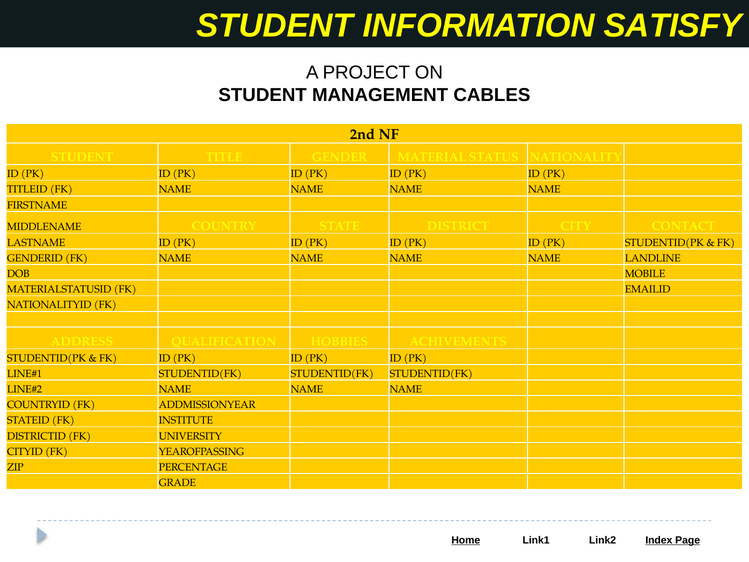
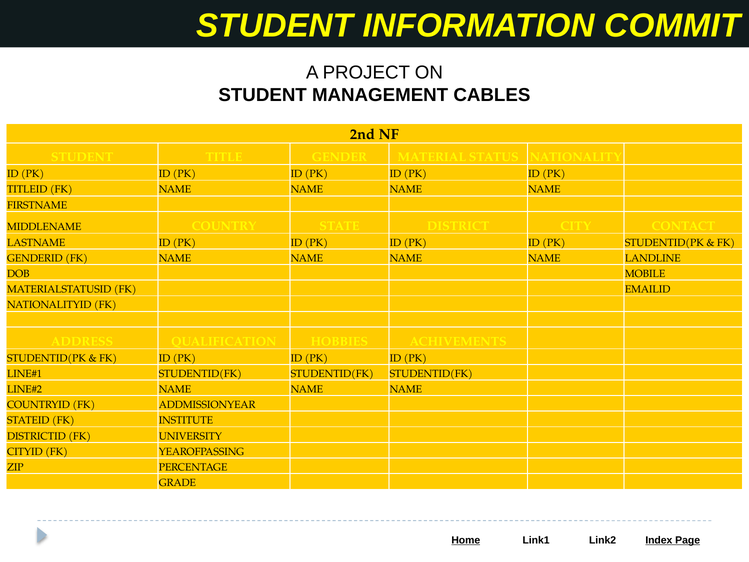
SATISFY: SATISFY -> COMMIT
